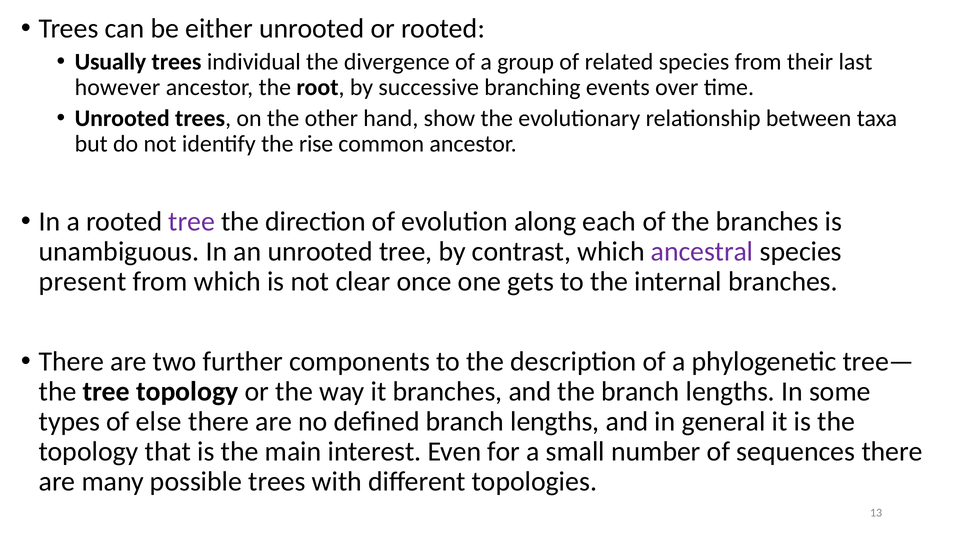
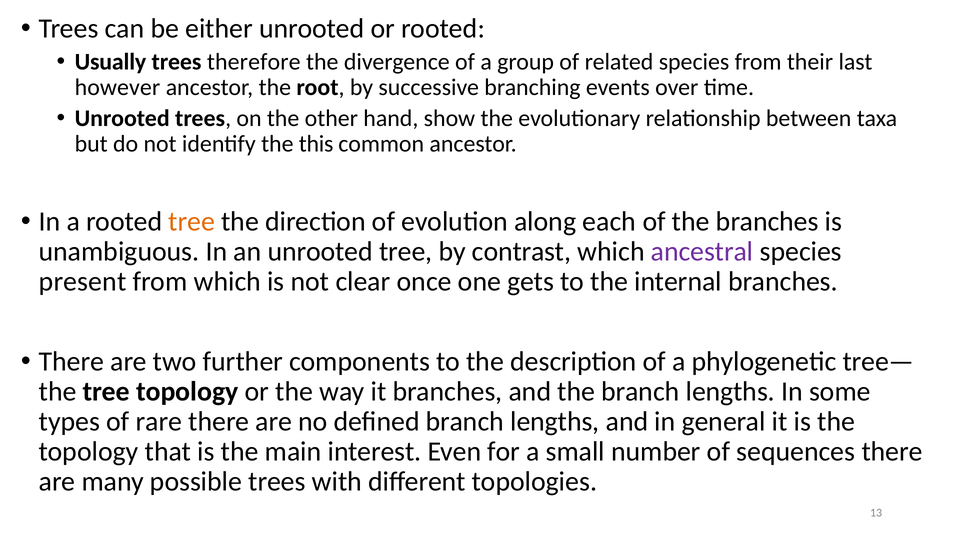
individual: individual -> therefore
rise: rise -> this
tree at (192, 222) colour: purple -> orange
else: else -> rare
